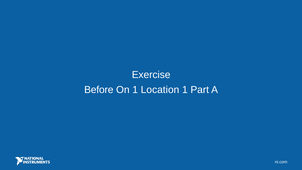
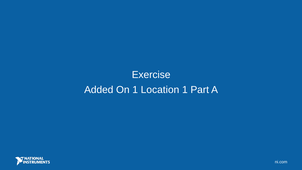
Before: Before -> Added
